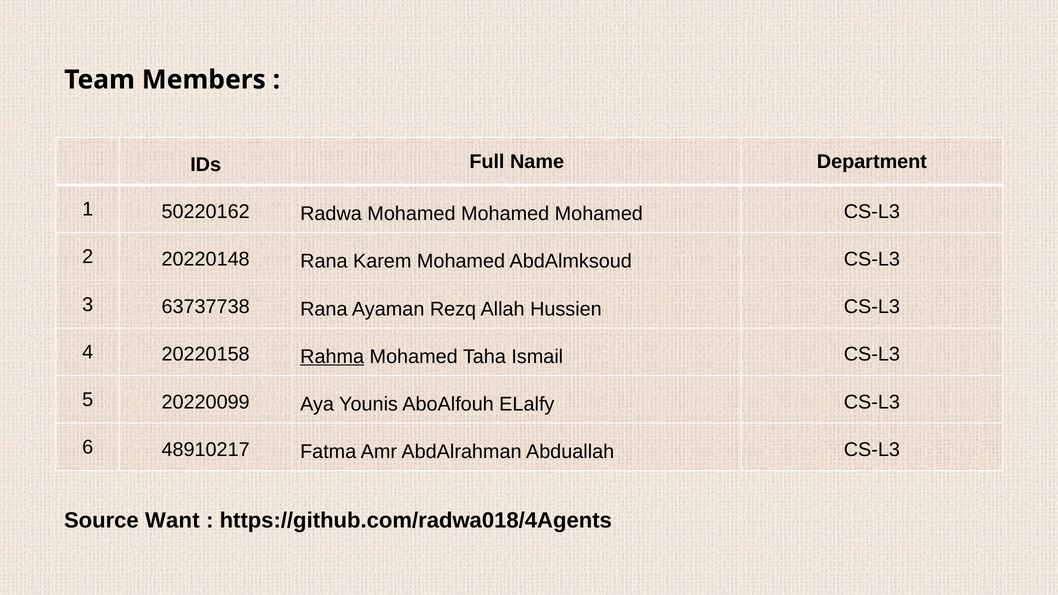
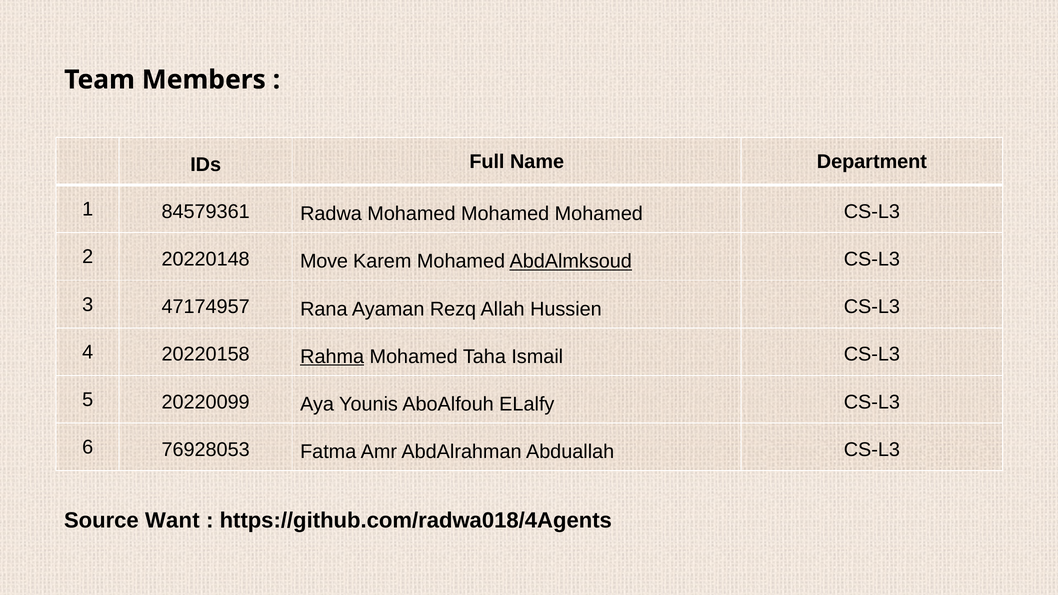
50220162: 50220162 -> 84579361
20220148 Rana: Rana -> Move
AbdAlmksoud underline: none -> present
63737738: 63737738 -> 47174957
48910217: 48910217 -> 76928053
